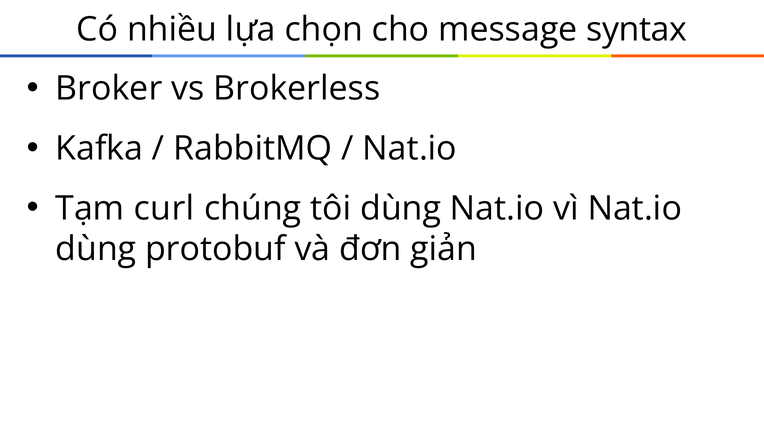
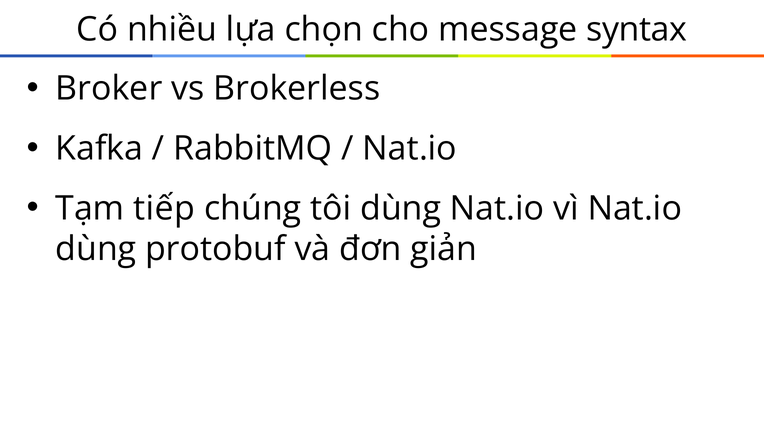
curl: curl -> tiếp
